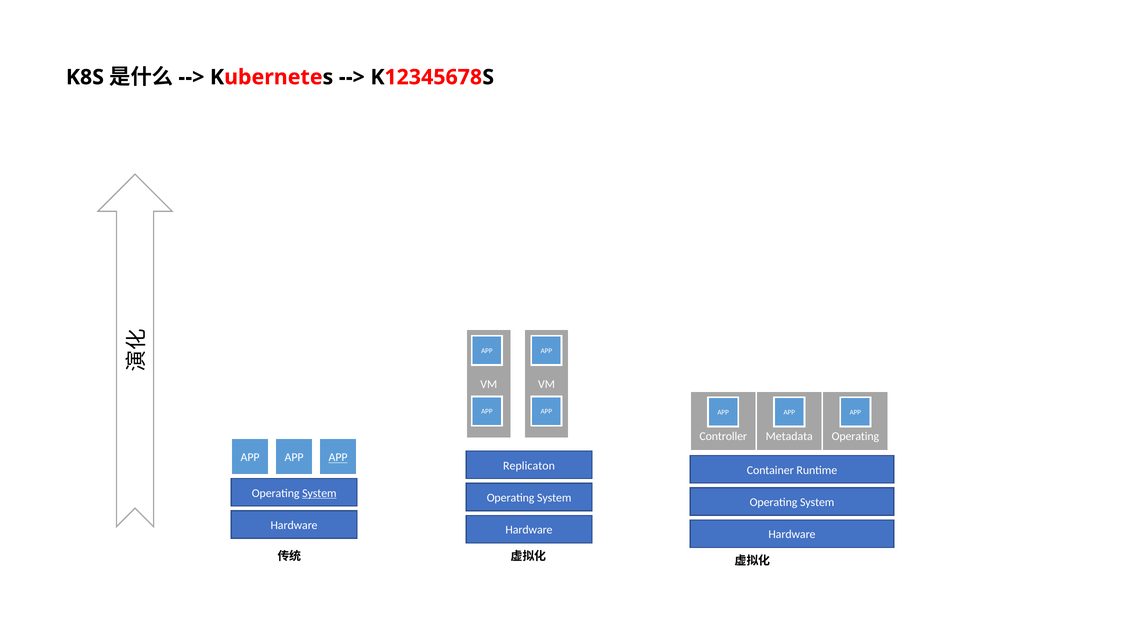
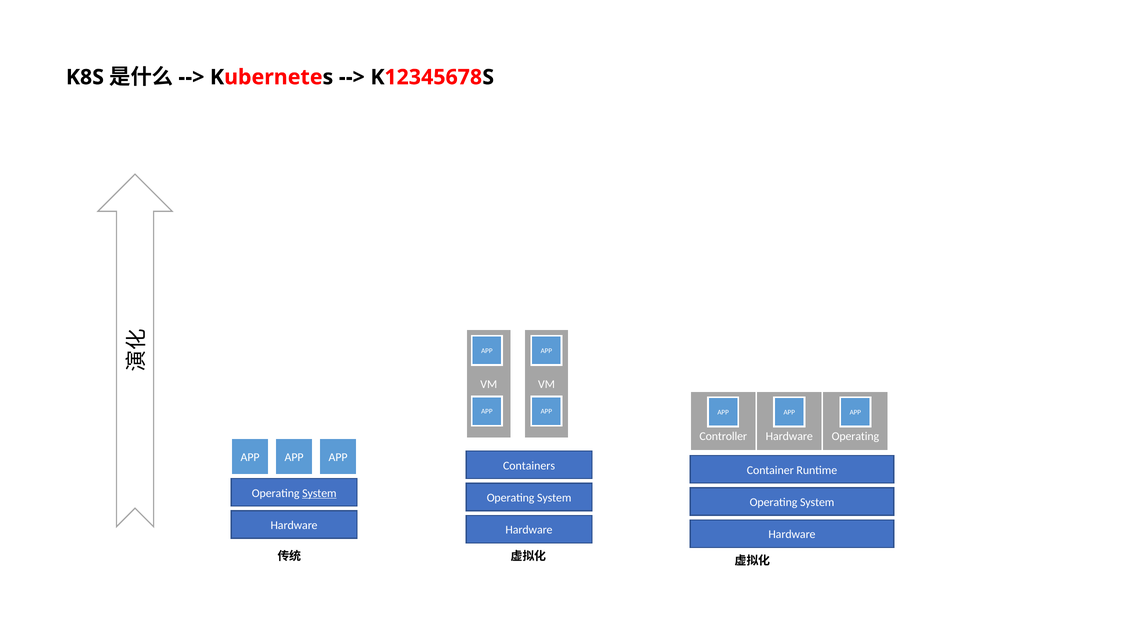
Metadata at (789, 436): Metadata -> Hardware
APP at (338, 457) underline: present -> none
Replicaton: Replicaton -> Containers
